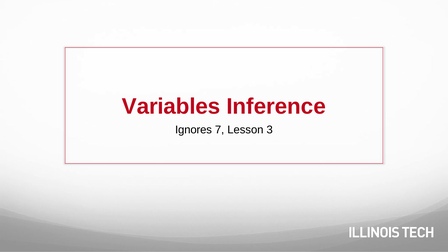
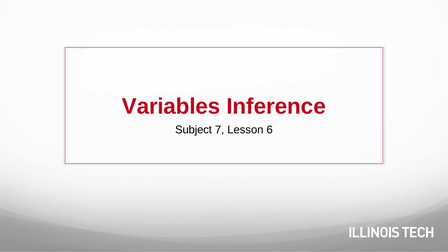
Ignores: Ignores -> Subject
3: 3 -> 6
